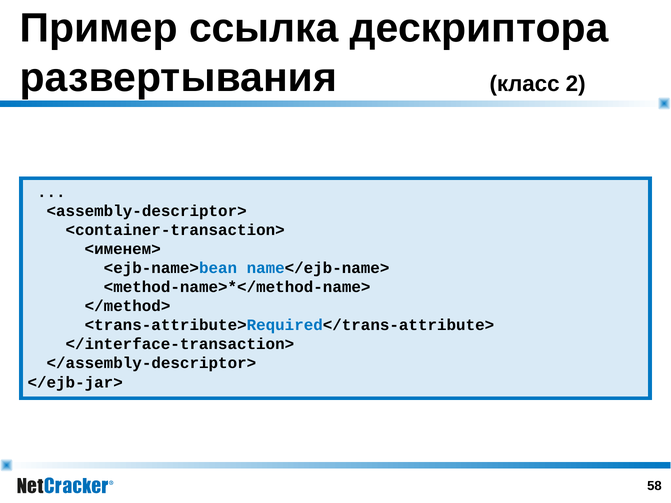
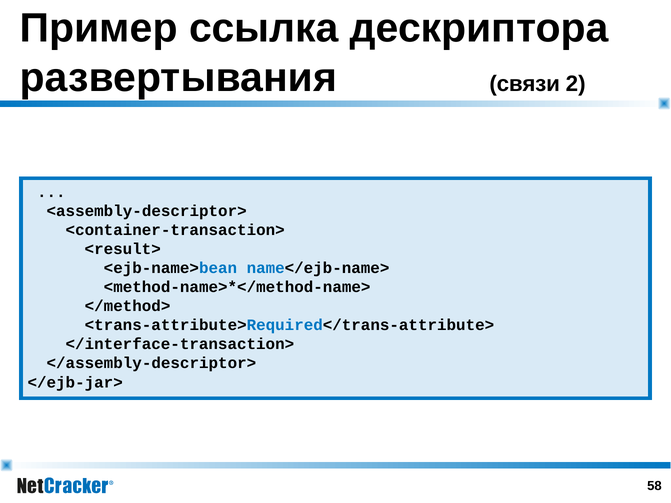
класс: класс -> связи
<именем>: <именем> -> <result>
